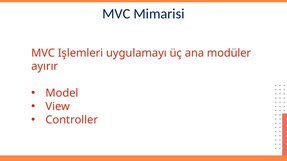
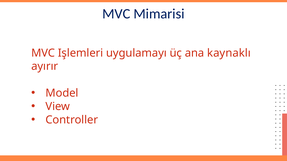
modüler: modüler -> kaynaklı
